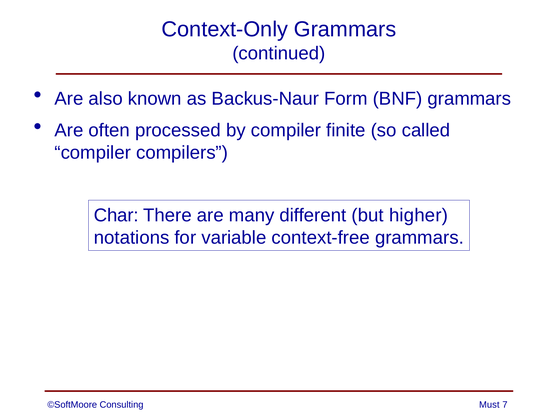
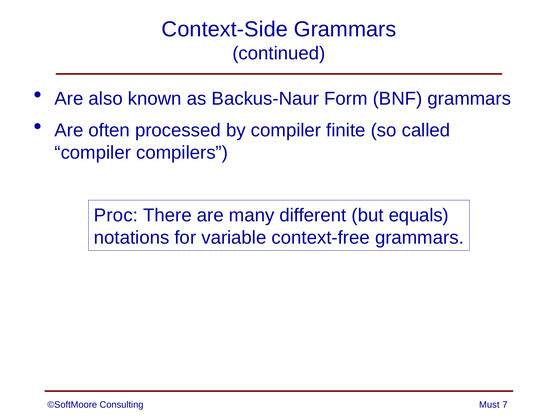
Context-Only: Context-Only -> Context-Side
Char: Char -> Proc
higher: higher -> equals
